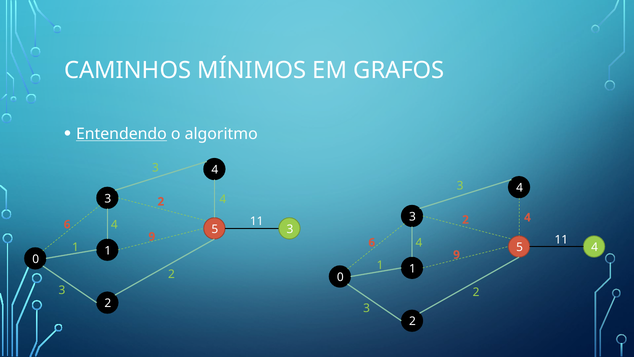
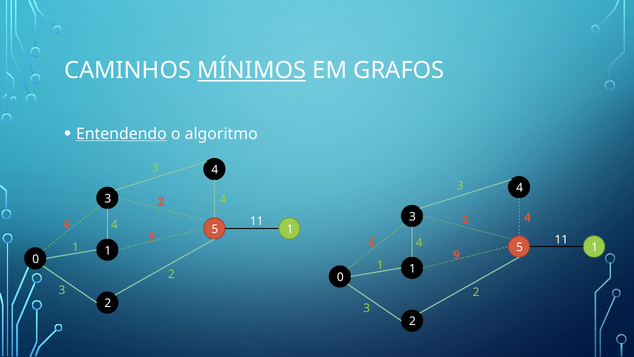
MÍNIMOS underline: none -> present
3 at (290, 229): 3 -> 1
4 at (595, 247): 4 -> 1
